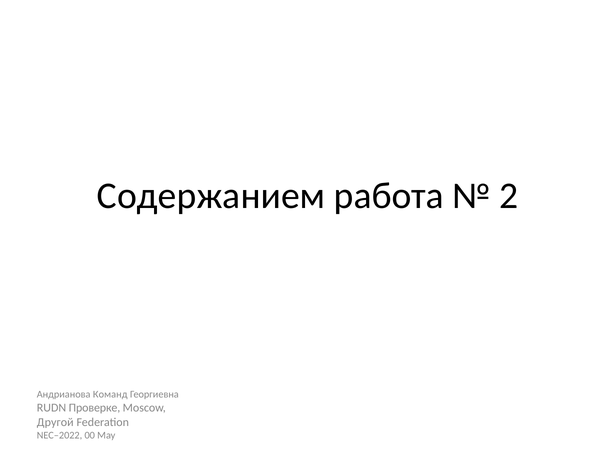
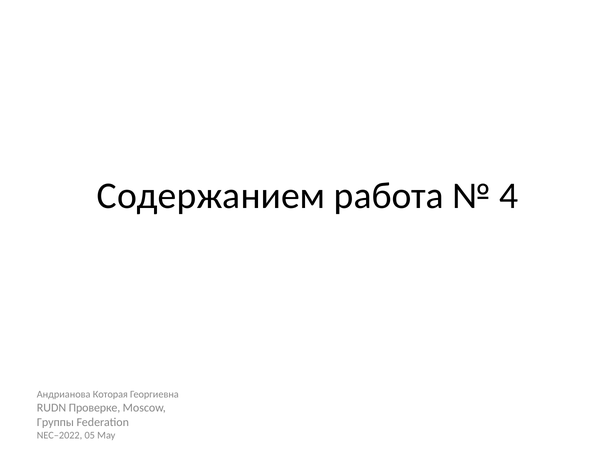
2: 2 -> 4
Команд: Команд -> Которая
Другой: Другой -> Группы
00: 00 -> 05
